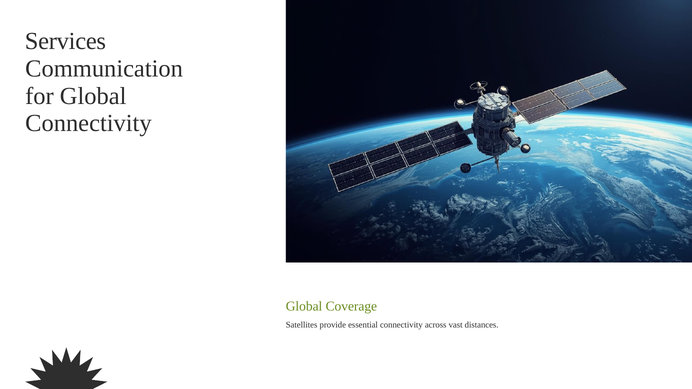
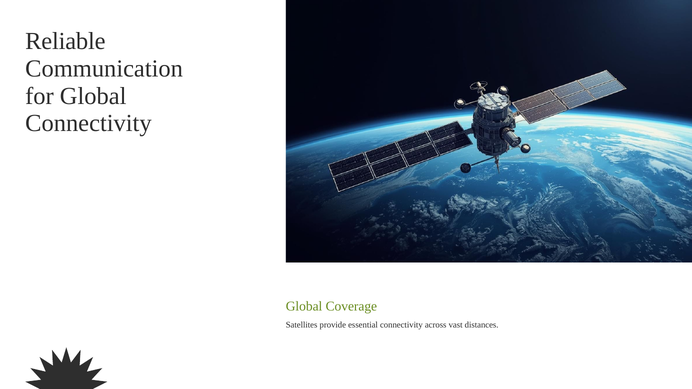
Services: Services -> Reliable
